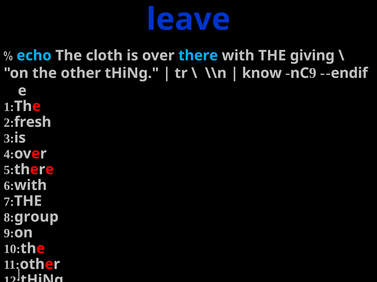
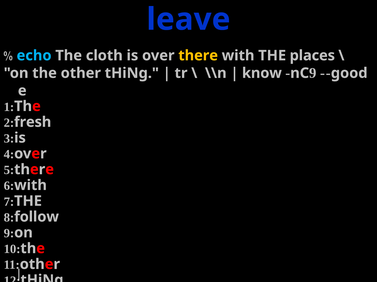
there at (198, 56) colour: light blue -> yellow
giving: giving -> places
endif: endif -> good
group: group -> follow
